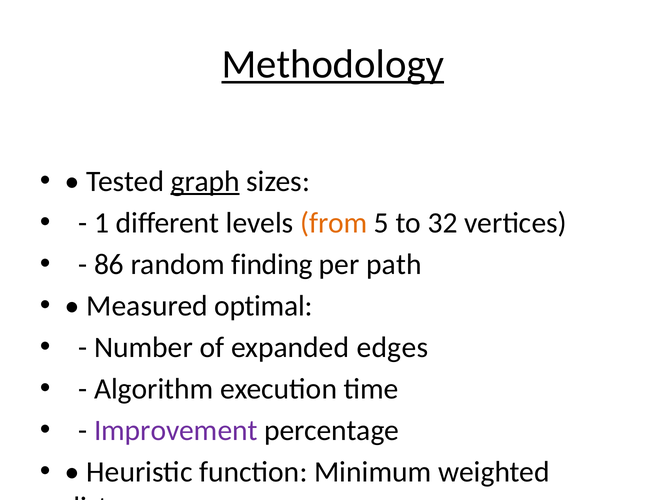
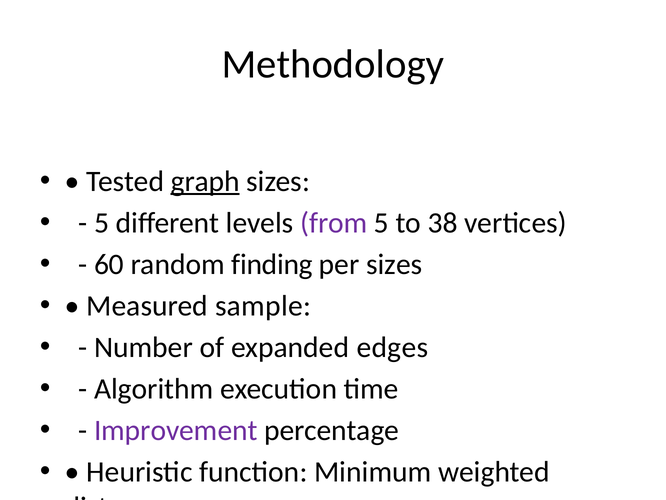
Methodology underline: present -> none
1 at (102, 223): 1 -> 5
from colour: orange -> purple
32: 32 -> 38
86: 86 -> 60
per path: path -> sizes
Measured optimal: optimal -> sample
